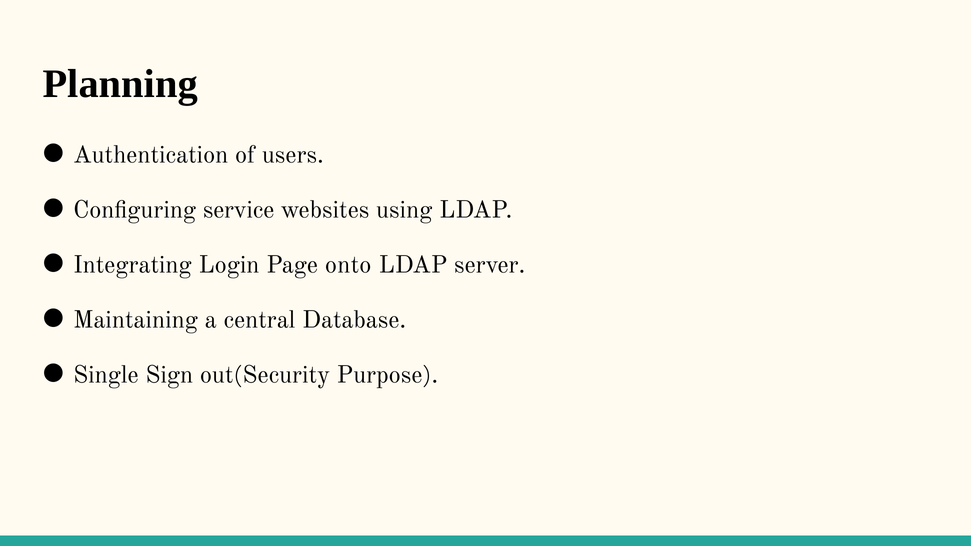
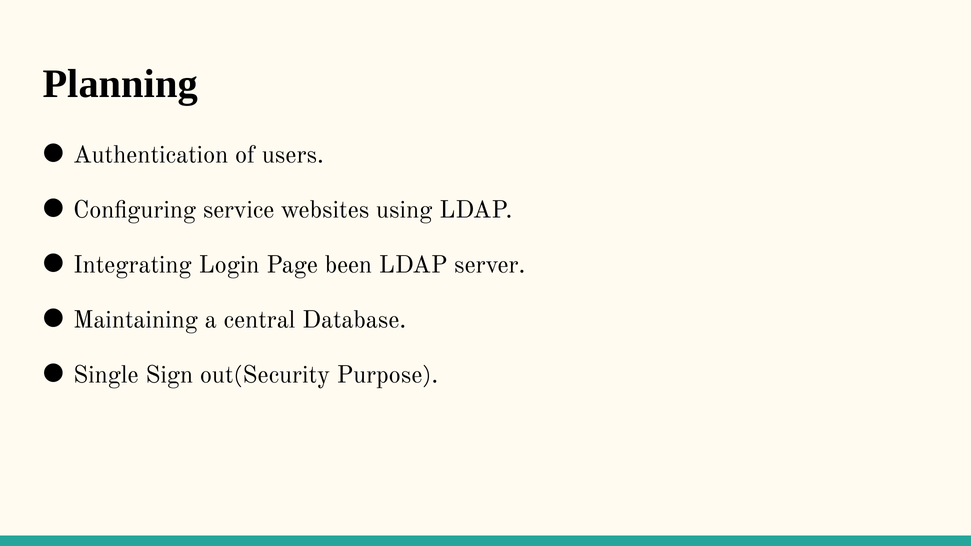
onto: onto -> been
